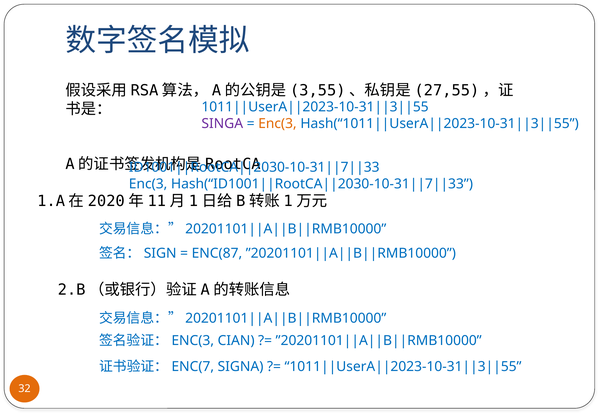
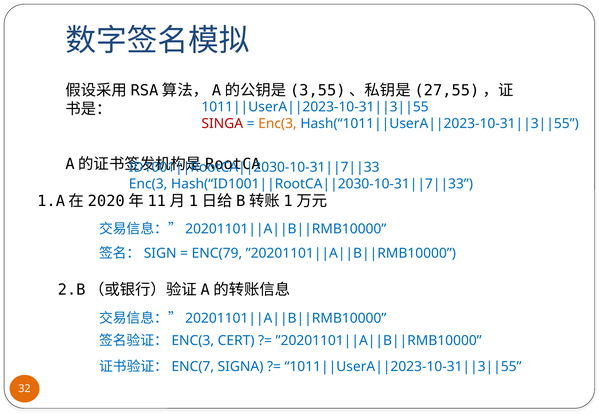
SINGA colour: purple -> red
ENC(87: ENC(87 -> ENC(79
CIAN: CIAN -> CERT
